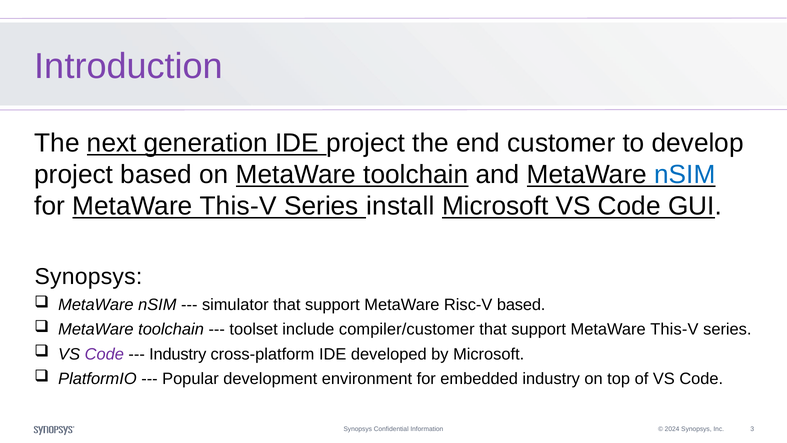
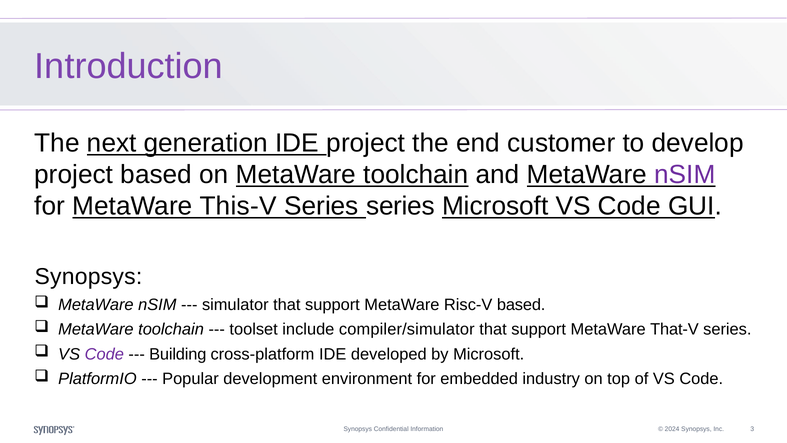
nSIM at (685, 175) colour: blue -> purple
Series install: install -> series
compiler/customer: compiler/customer -> compiler/simulator
support MetaWare This-V: This-V -> That-V
Industry at (178, 354): Industry -> Building
